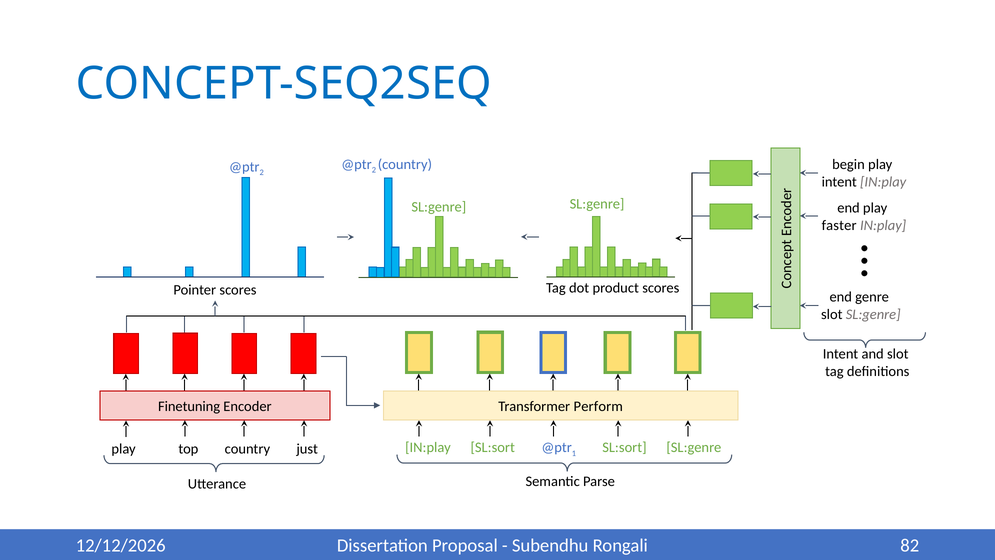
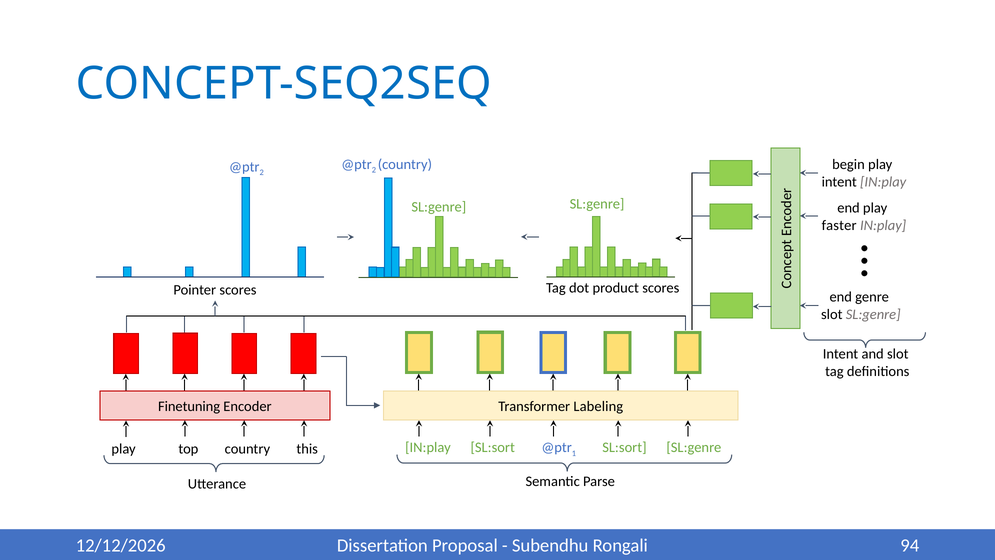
Perform: Perform -> Labeling
just: just -> this
82: 82 -> 94
